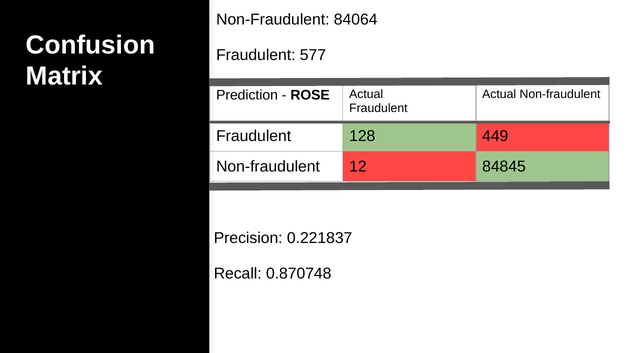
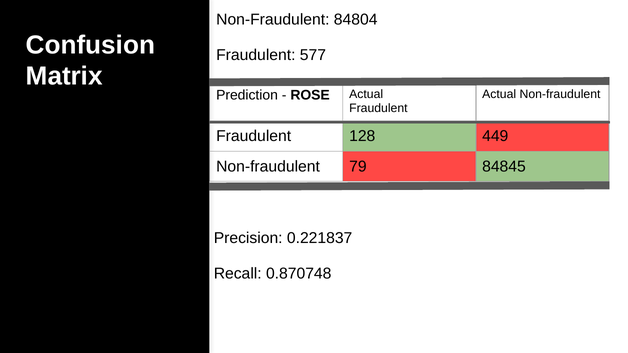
84064: 84064 -> 84804
12: 12 -> 79
